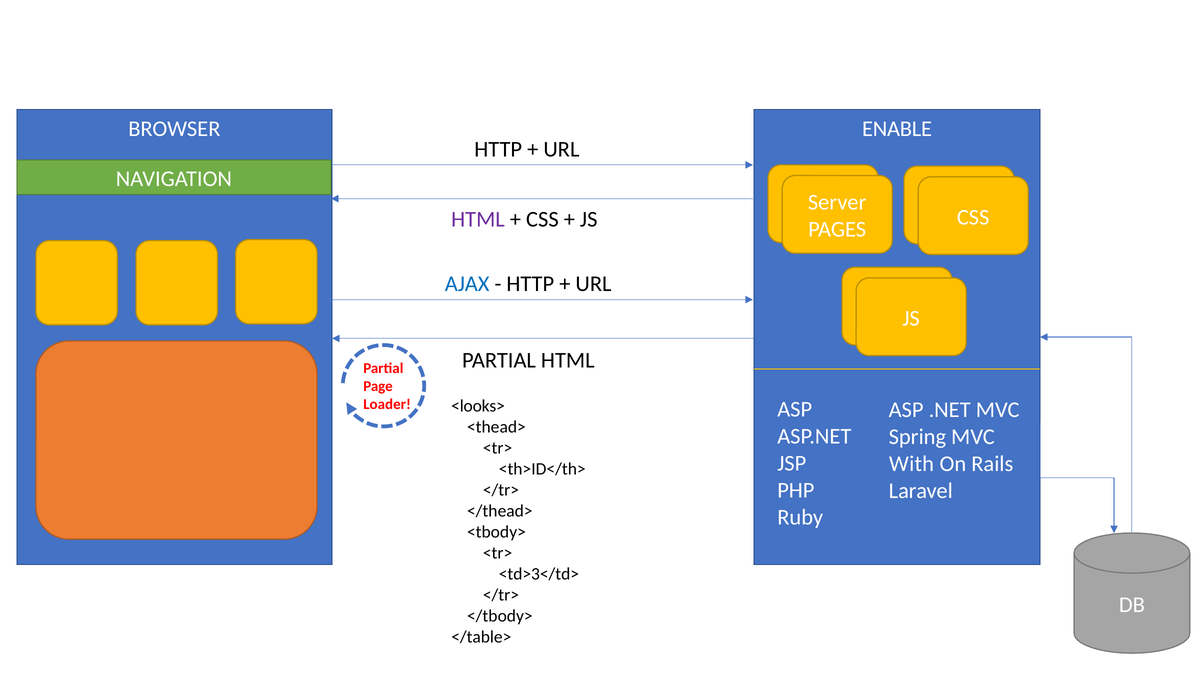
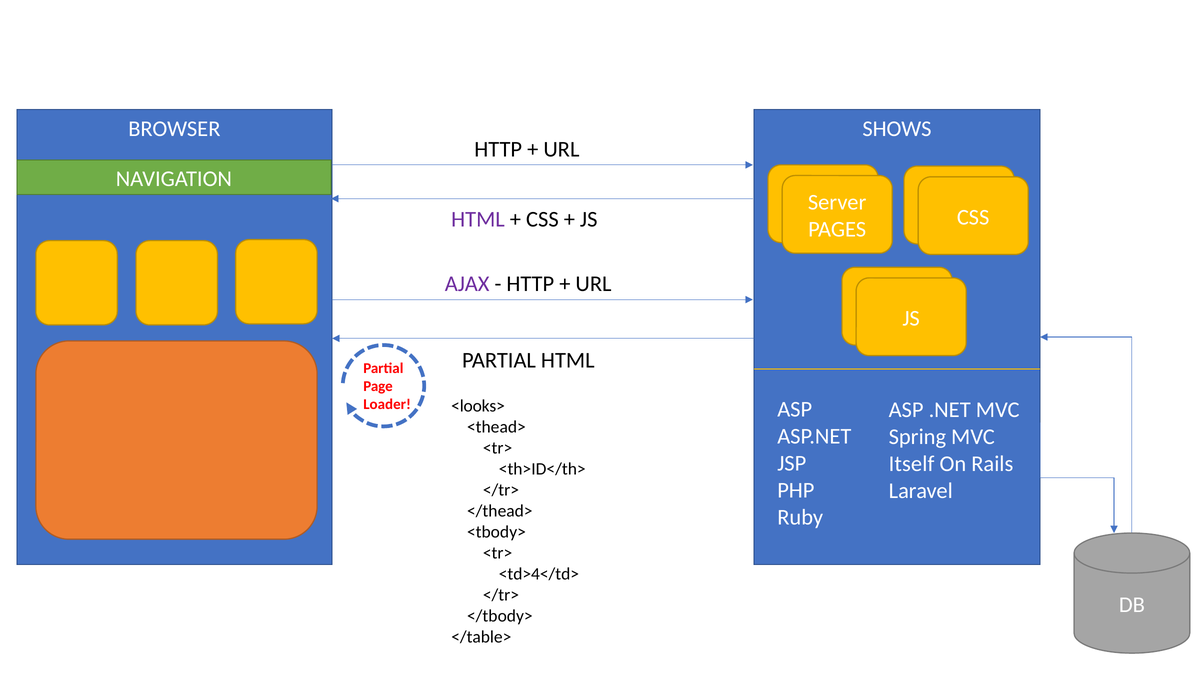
ENABLE: ENABLE -> SHOWS
AJAX colour: blue -> purple
With: With -> Itself
<td>3</td>: <td>3</td> -> <td>4</td>
